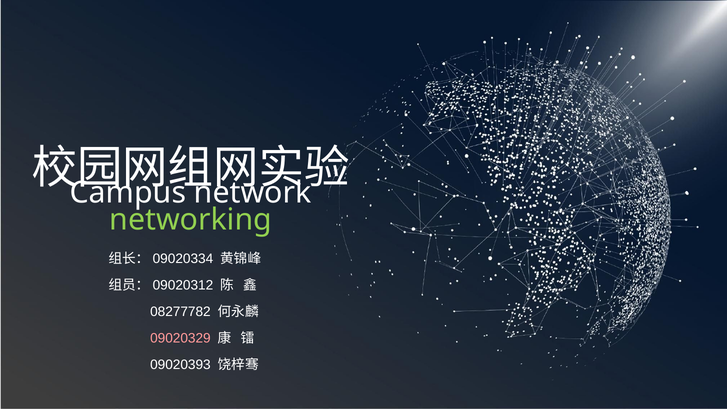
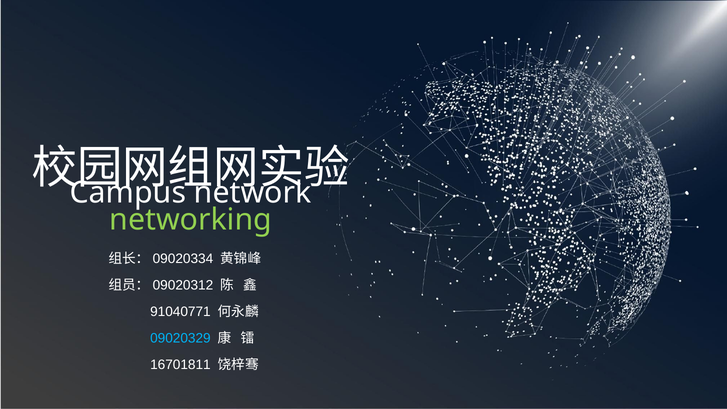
08277782: 08277782 -> 91040771
09020329 colour: pink -> light blue
09020393: 09020393 -> 16701811
